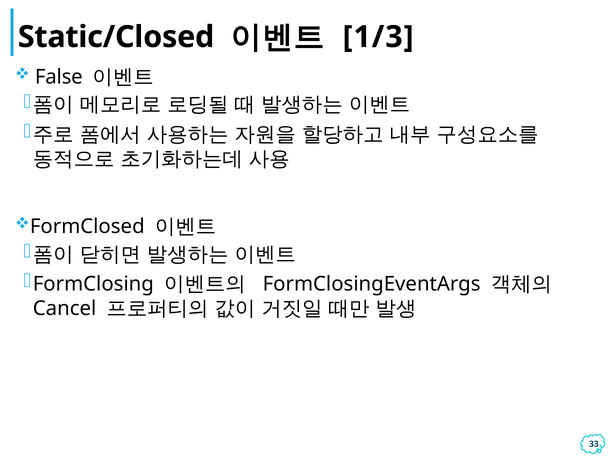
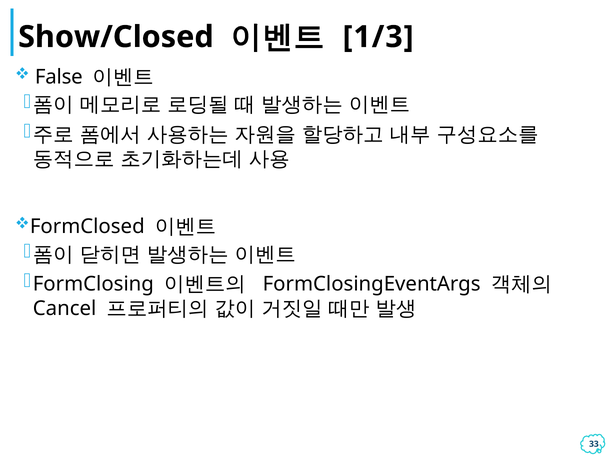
Static/Closed: Static/Closed -> Show/Closed
